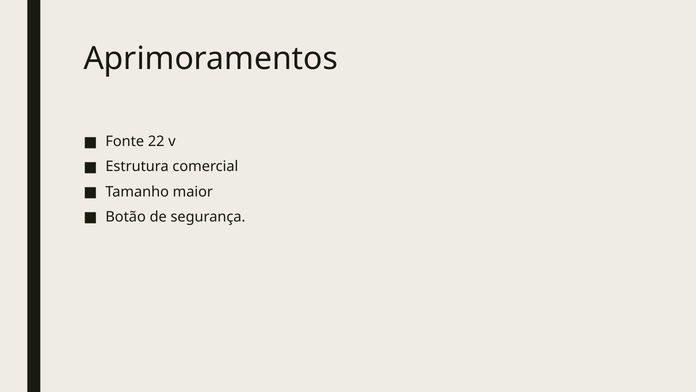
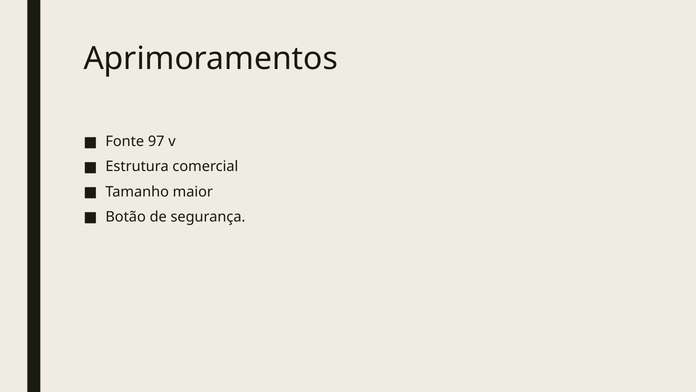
22: 22 -> 97
